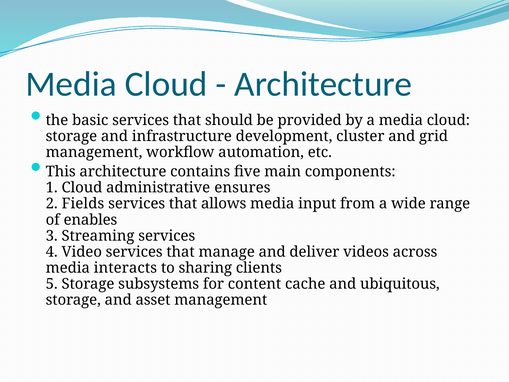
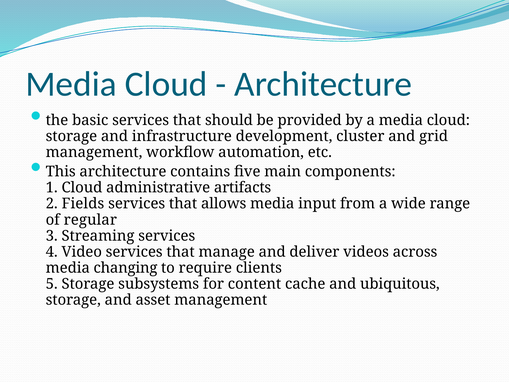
ensures: ensures -> artifacts
enables: enables -> regular
interacts: interacts -> changing
sharing: sharing -> require
